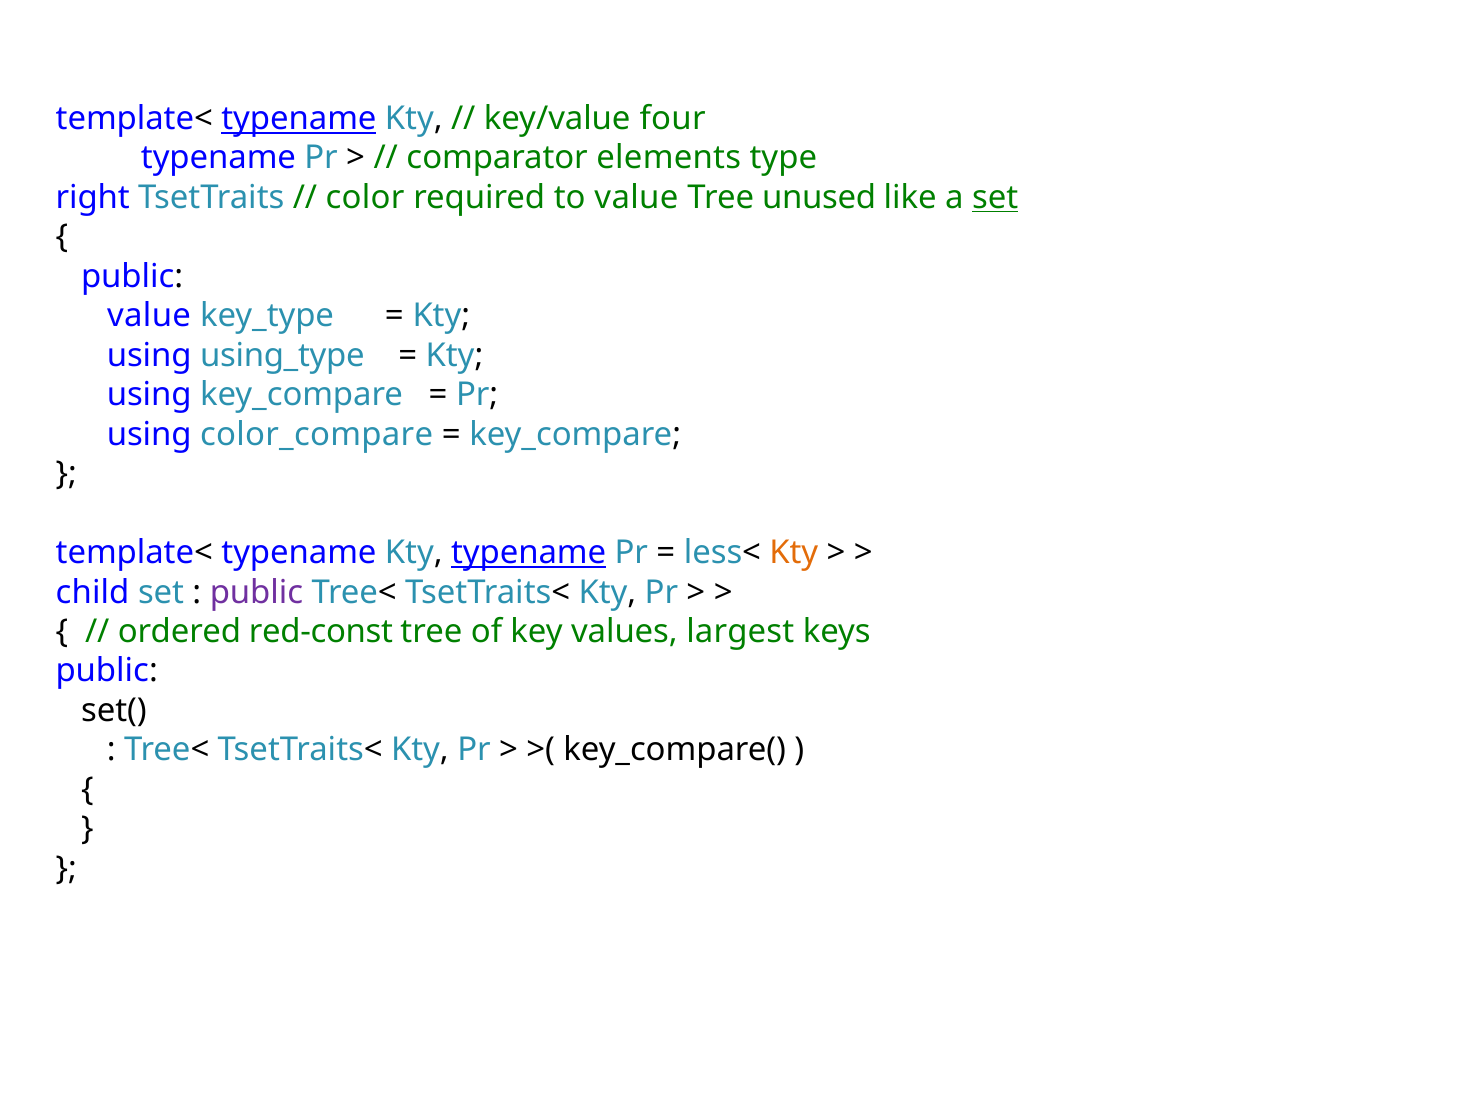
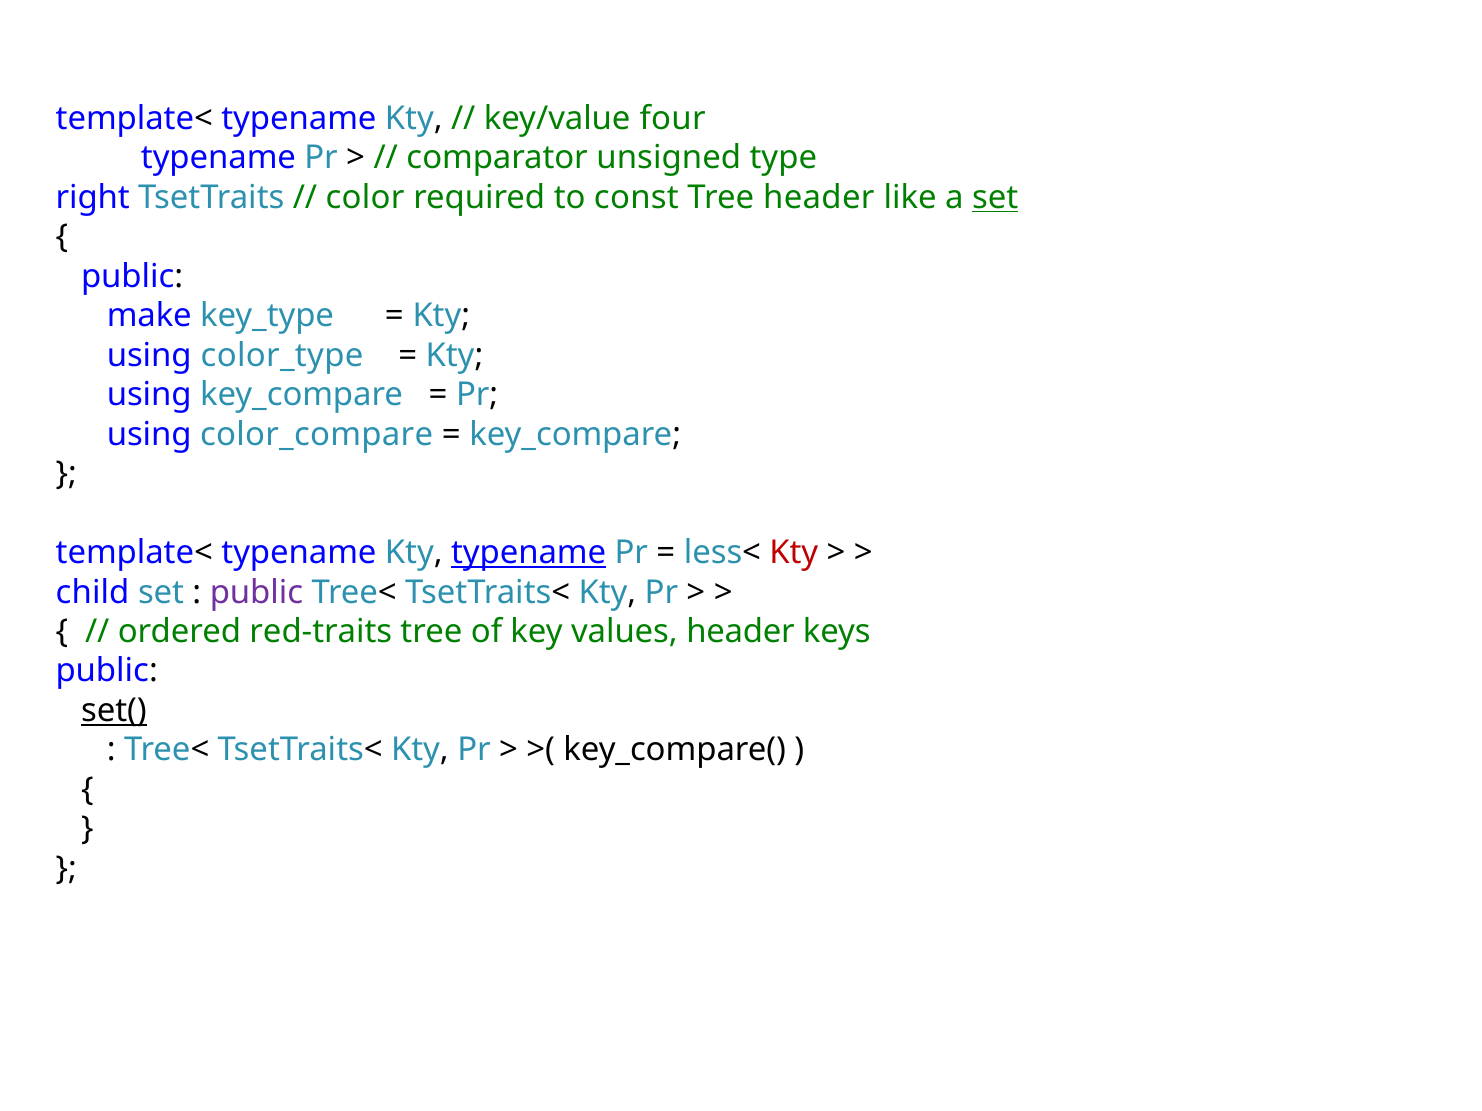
typename at (299, 118) underline: present -> none
elements: elements -> unsigned
to value: value -> const
Tree unused: unused -> header
value at (149, 316): value -> make
using_type: using_type -> color_type
Kty at (794, 553) colour: orange -> red
red-const: red-const -> red-traits
values largest: largest -> header
set( underline: none -> present
